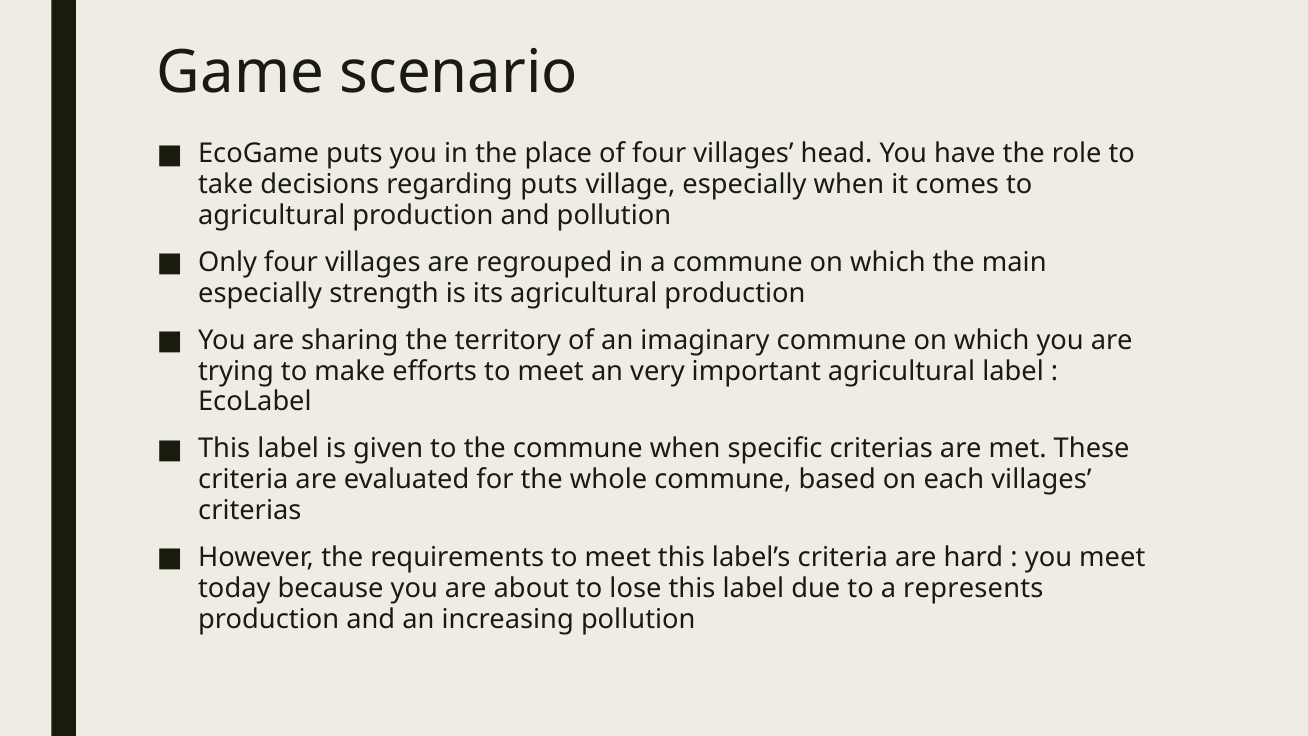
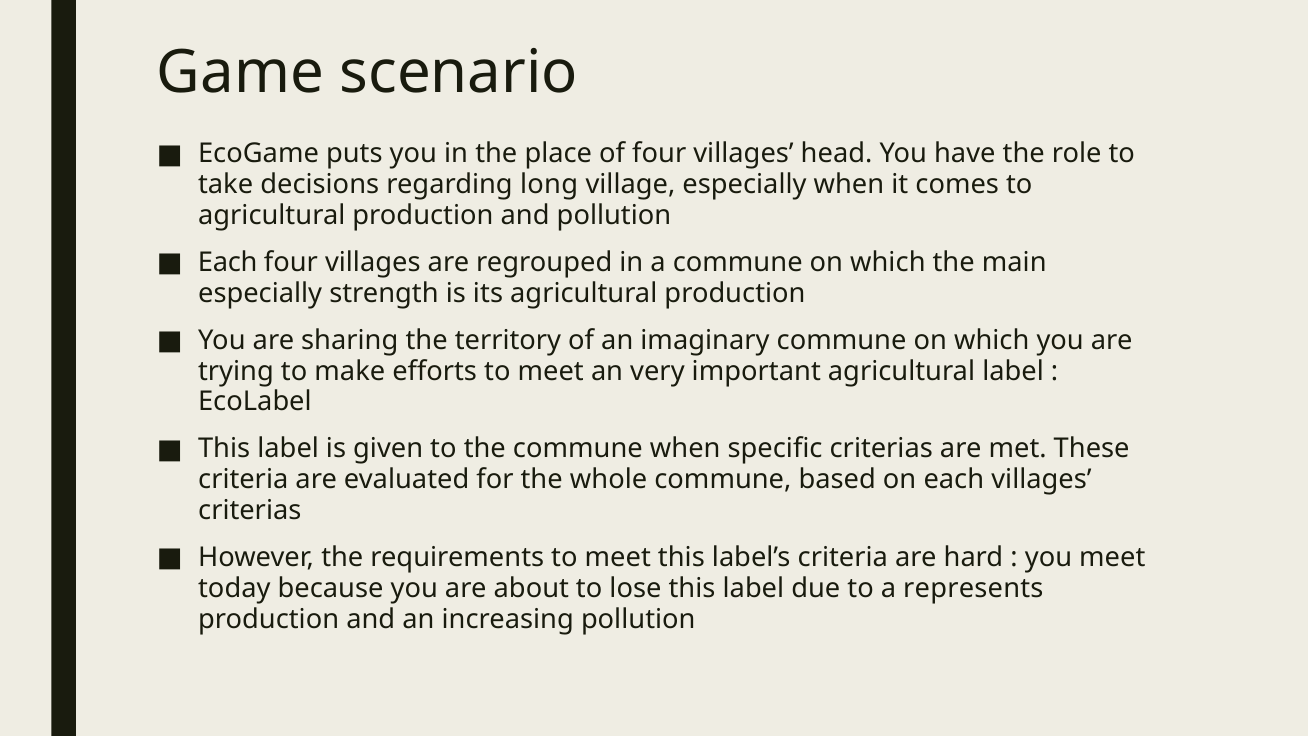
regarding puts: puts -> long
Only at (228, 262): Only -> Each
